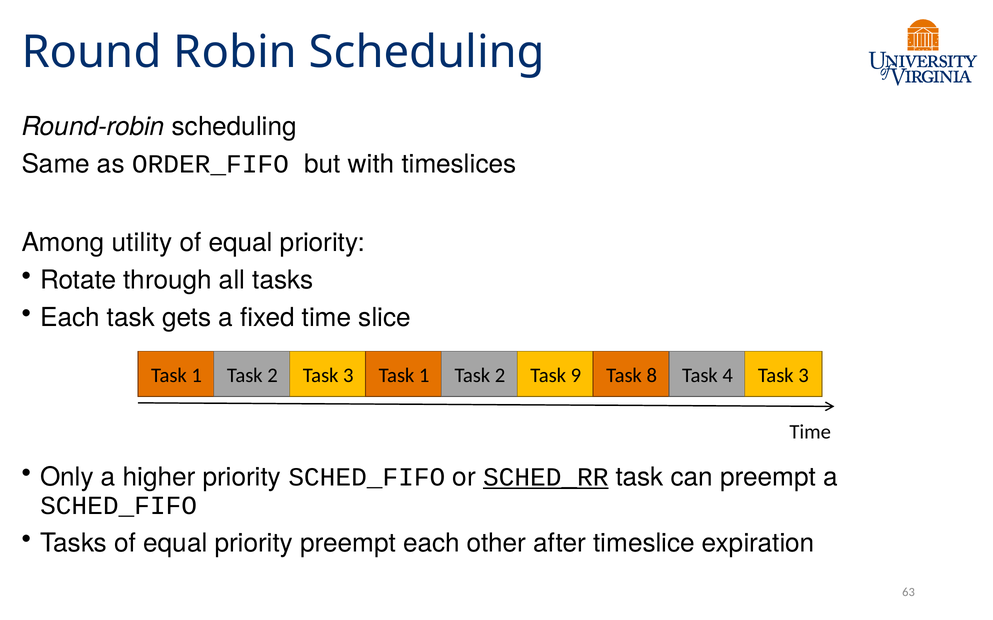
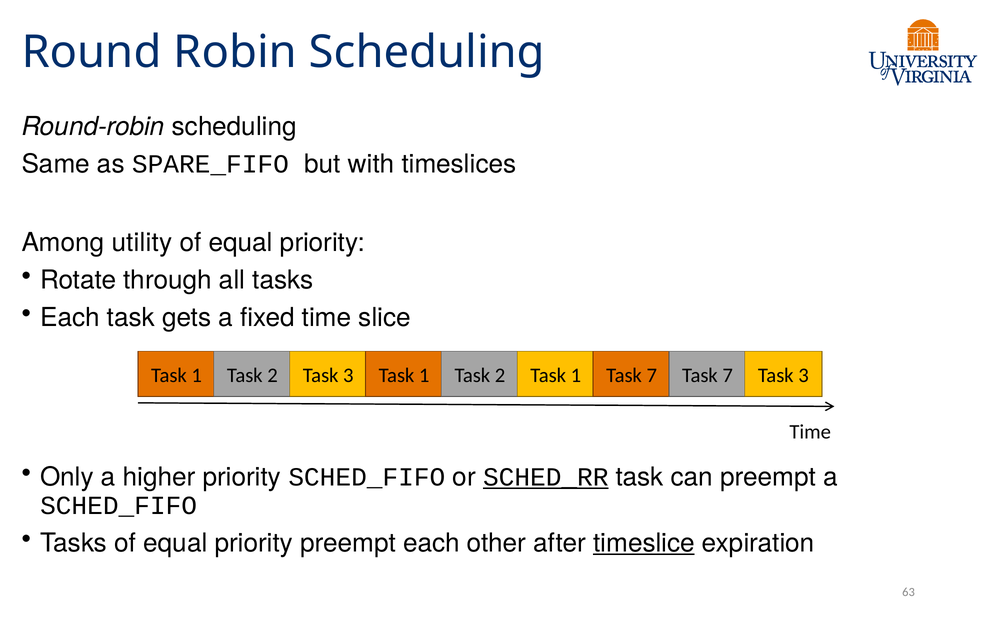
ORDER_FIFO: ORDER_FIFO -> SPARE_FIFO
2 Task 9: 9 -> 1
8 at (652, 376): 8 -> 7
4 at (728, 376): 4 -> 7
timeslice underline: none -> present
